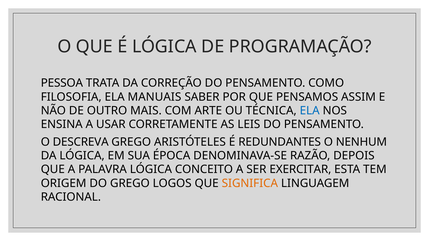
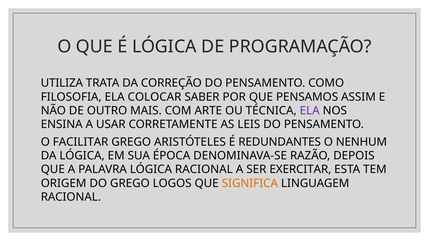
PESSOA: PESSOA -> UTILIZA
MANUAIS: MANUAIS -> COLOCAR
ELA at (310, 111) colour: blue -> purple
DESCREVA: DESCREVA -> FACILITAR
LÓGICA CONCEITO: CONCEITO -> RACIONAL
